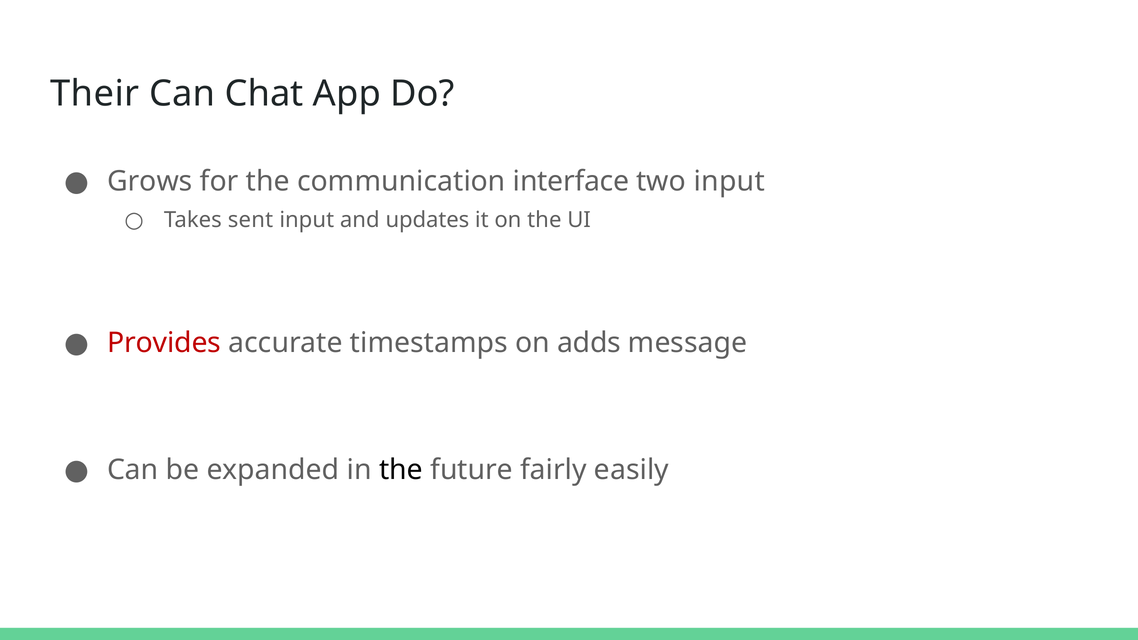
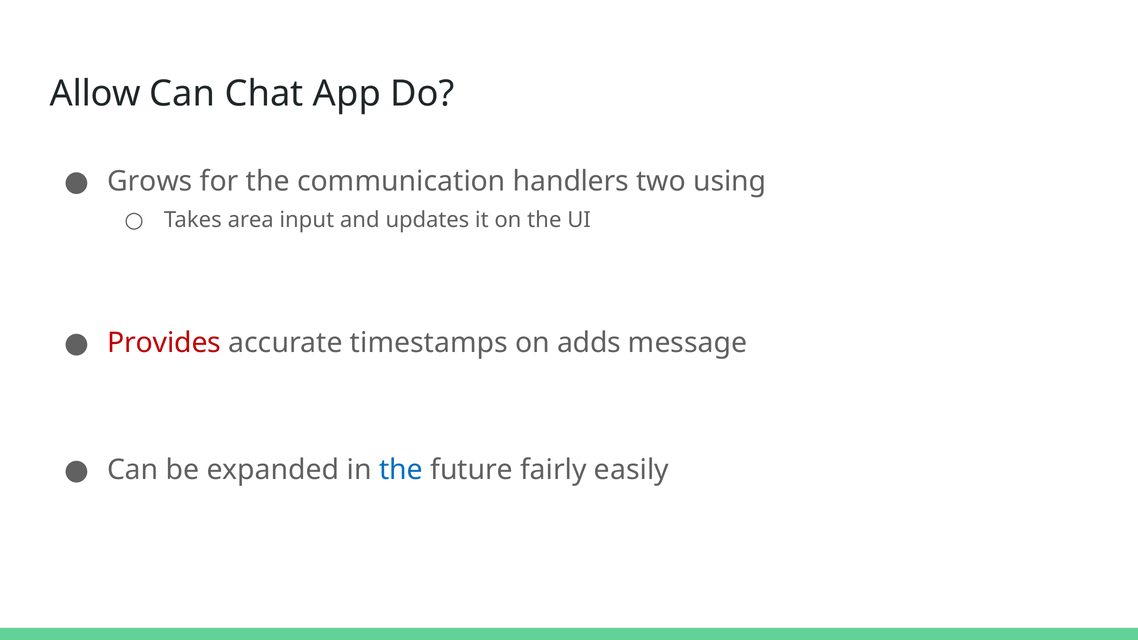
Their: Their -> Allow
interface: interface -> handlers
two input: input -> using
sent: sent -> area
the at (401, 470) colour: black -> blue
